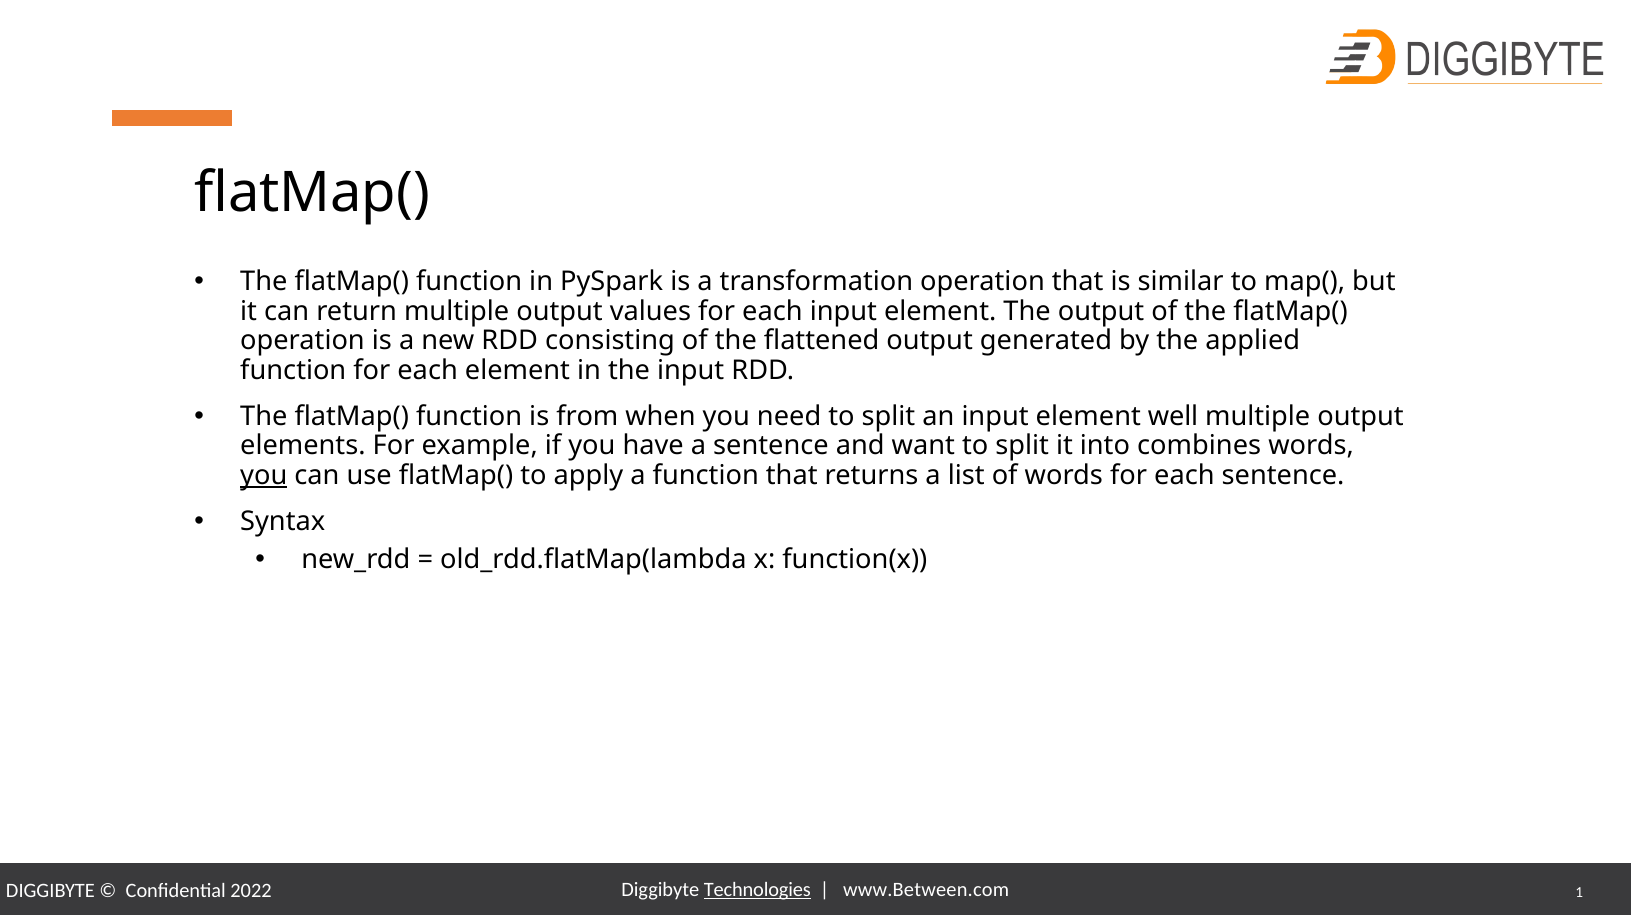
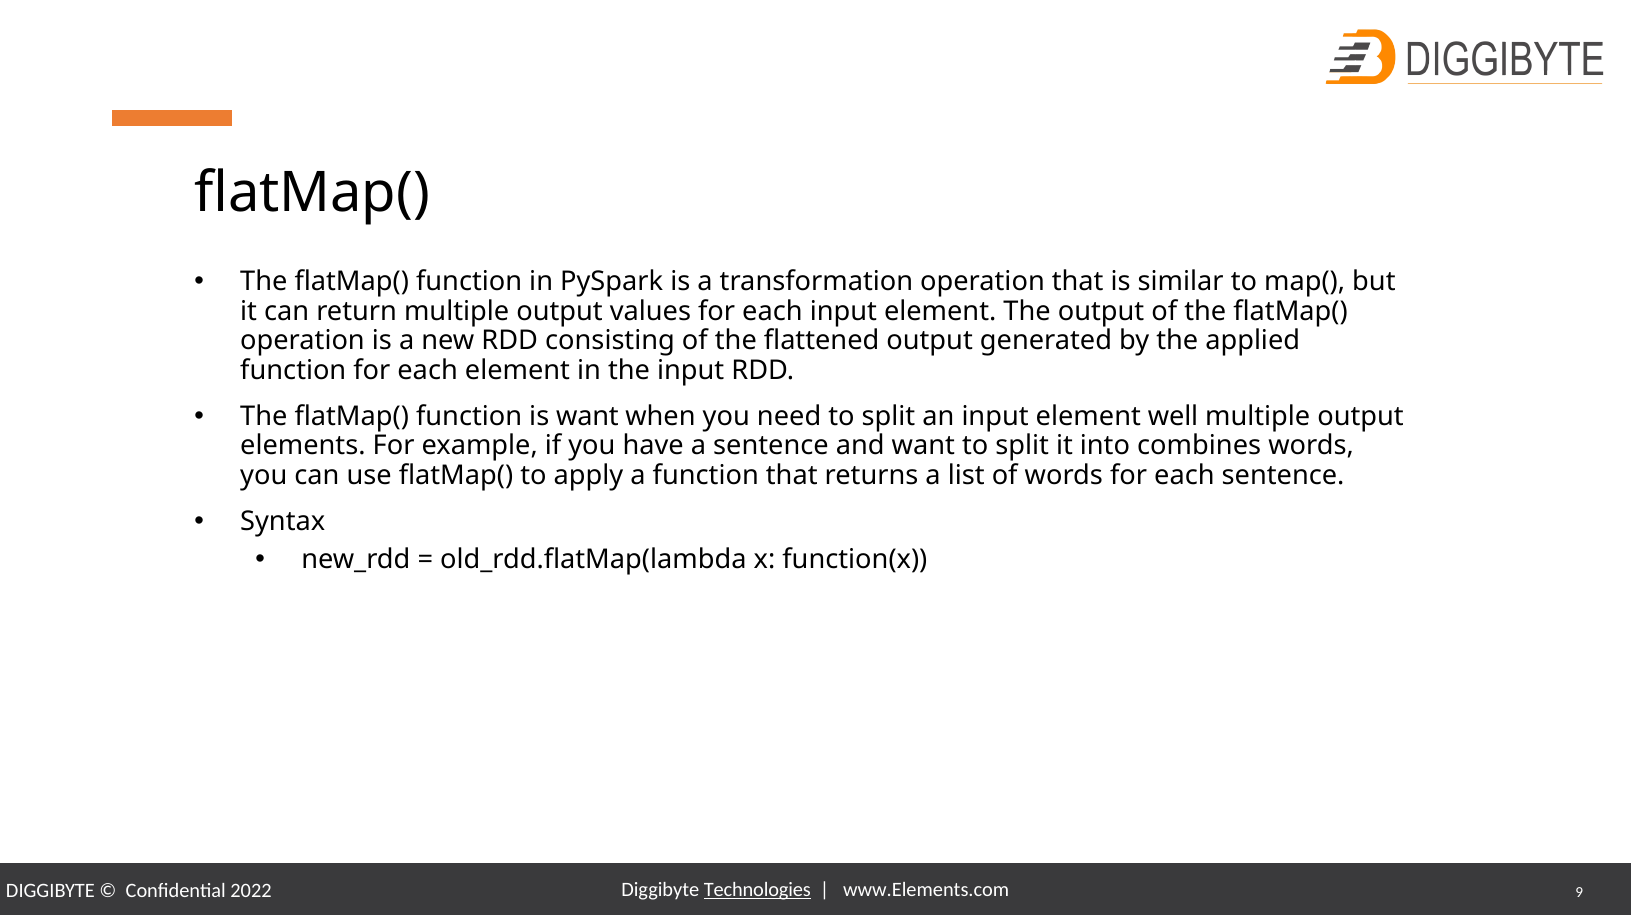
is from: from -> want
you at (264, 475) underline: present -> none
www.Between.com: www.Between.com -> www.Elements.com
1: 1 -> 9
